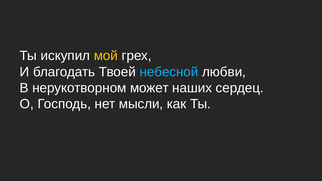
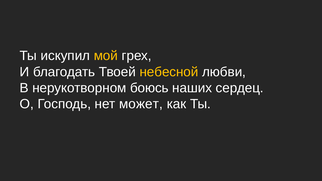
небесной colour: light blue -> yellow
может: может -> боюсь
мысли: мысли -> может
